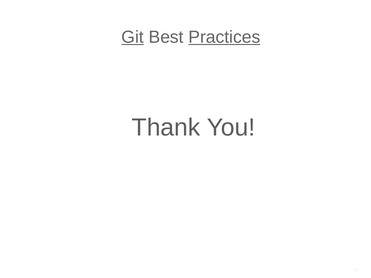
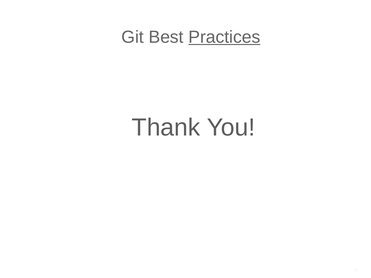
Git underline: present -> none
